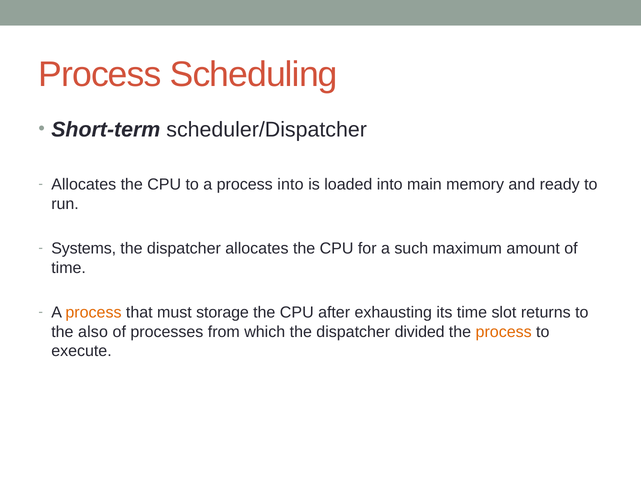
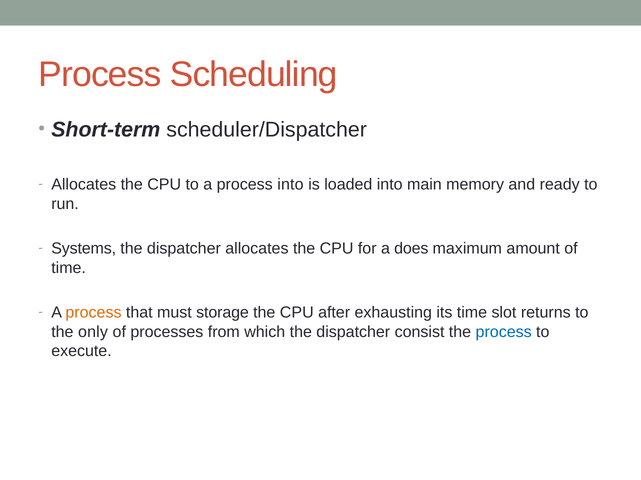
such: such -> does
also: also -> only
divided: divided -> consist
process at (504, 332) colour: orange -> blue
